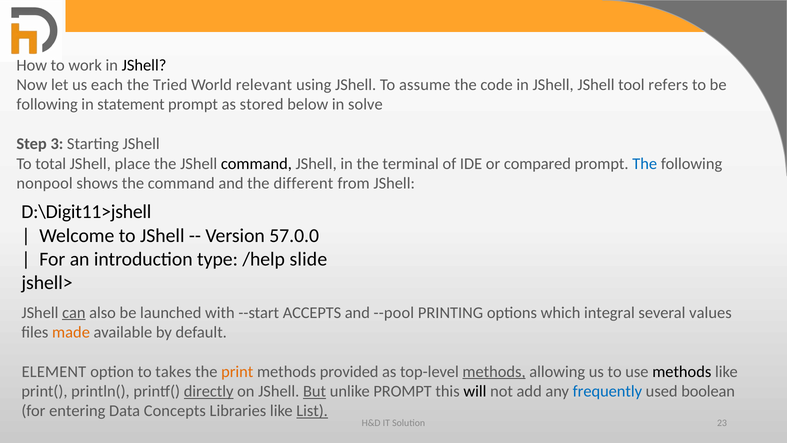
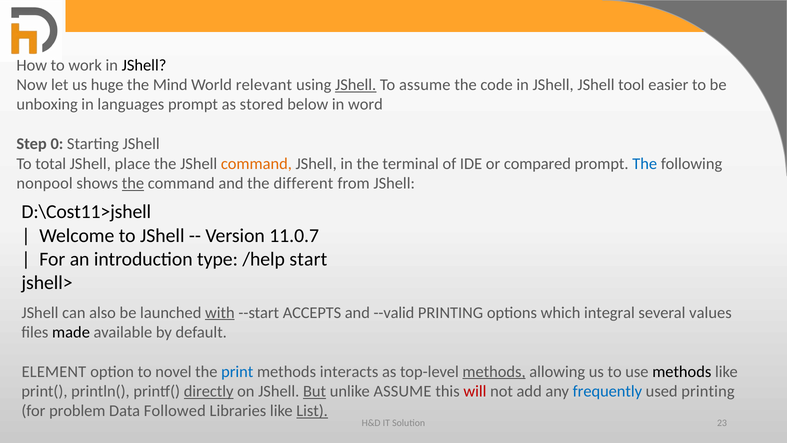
each: each -> huge
Tried: Tried -> Mind
JShell at (356, 85) underline: none -> present
refers: refers -> easier
following at (47, 104): following -> unboxing
statement: statement -> languages
solve: solve -> word
3: 3 -> 0
command at (256, 164) colour: black -> orange
the at (133, 183) underline: none -> present
D:\Digit11>jshell: D:\Digit11>jshell -> D:\Cost11>jshell
57.0.0: 57.0.0 -> 11.0.7
slide: slide -> start
can underline: present -> none
with underline: none -> present
--pool: --pool -> --valid
made colour: orange -> black
takes: takes -> novel
print colour: orange -> blue
provided: provided -> interacts
unlike PROMPT: PROMPT -> ASSUME
will colour: black -> red
used boolean: boolean -> printing
entering: entering -> problem
Concepts: Concepts -> Followed
